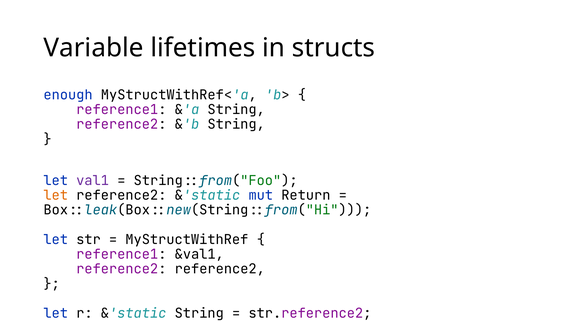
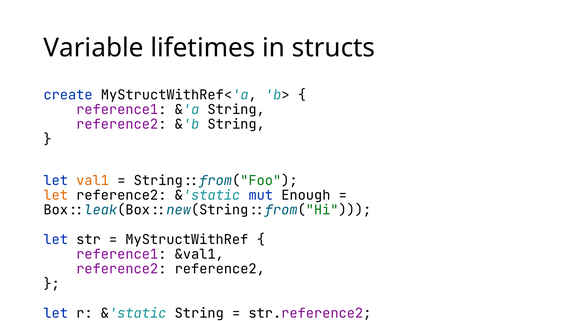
enough: enough -> create
val1 colour: purple -> orange
Return: Return -> Enough
